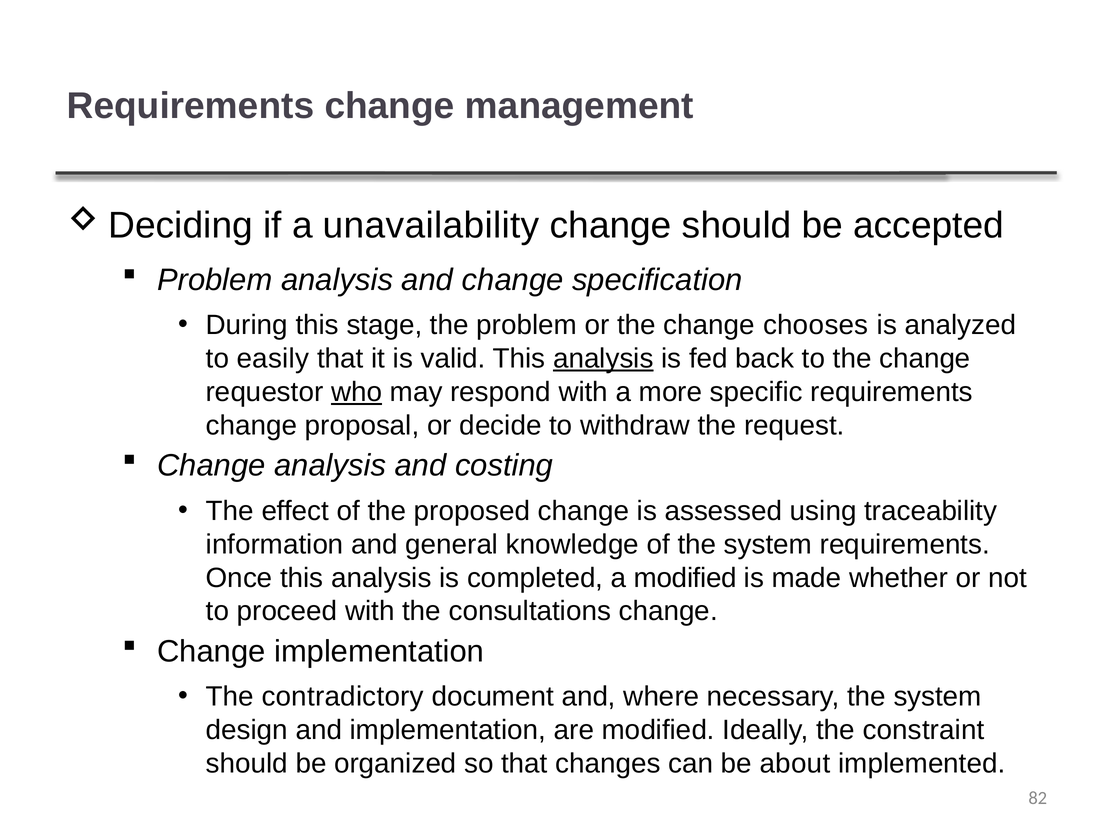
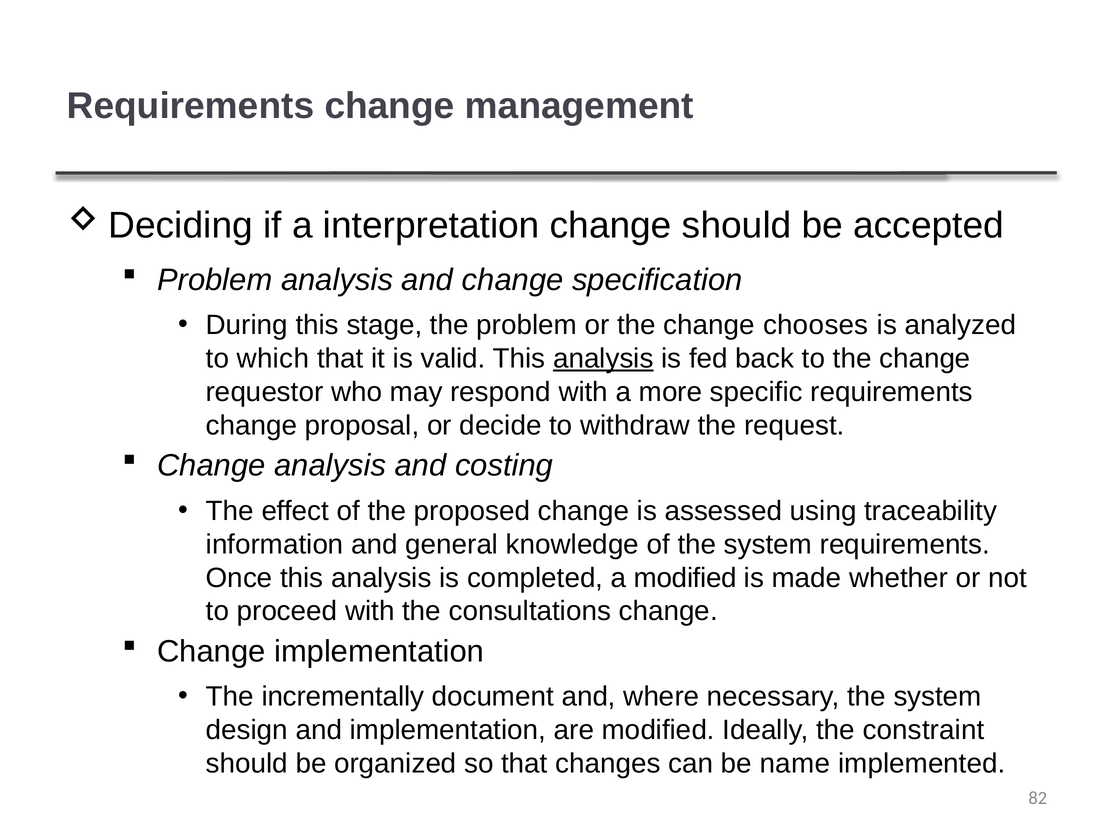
unavailability: unavailability -> interpretation
easily: easily -> which
who underline: present -> none
contradictory: contradictory -> incrementally
about: about -> name
